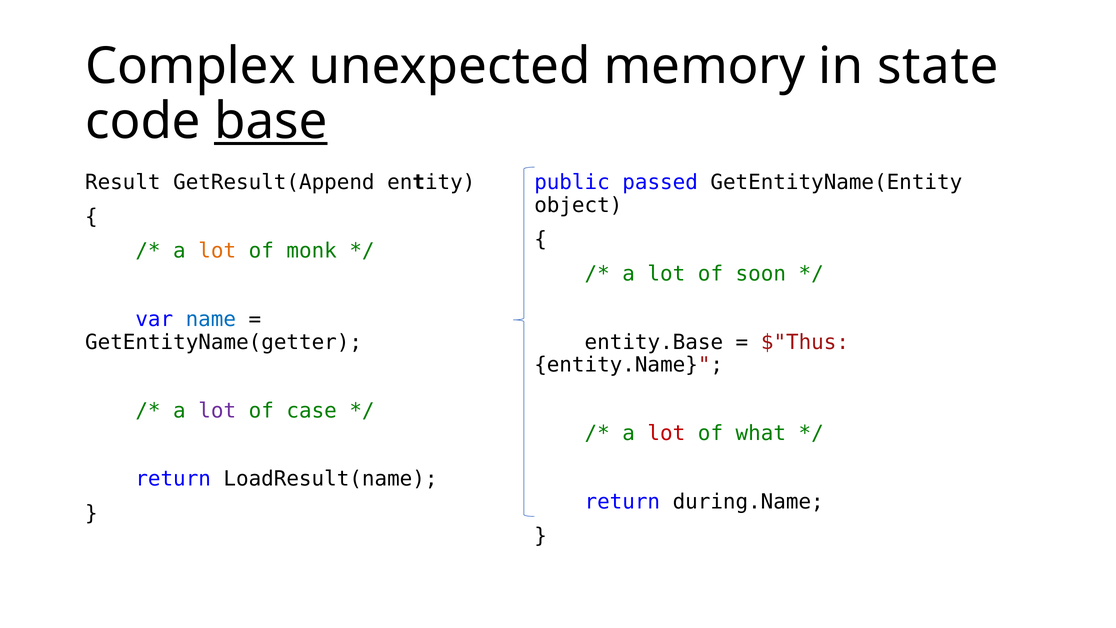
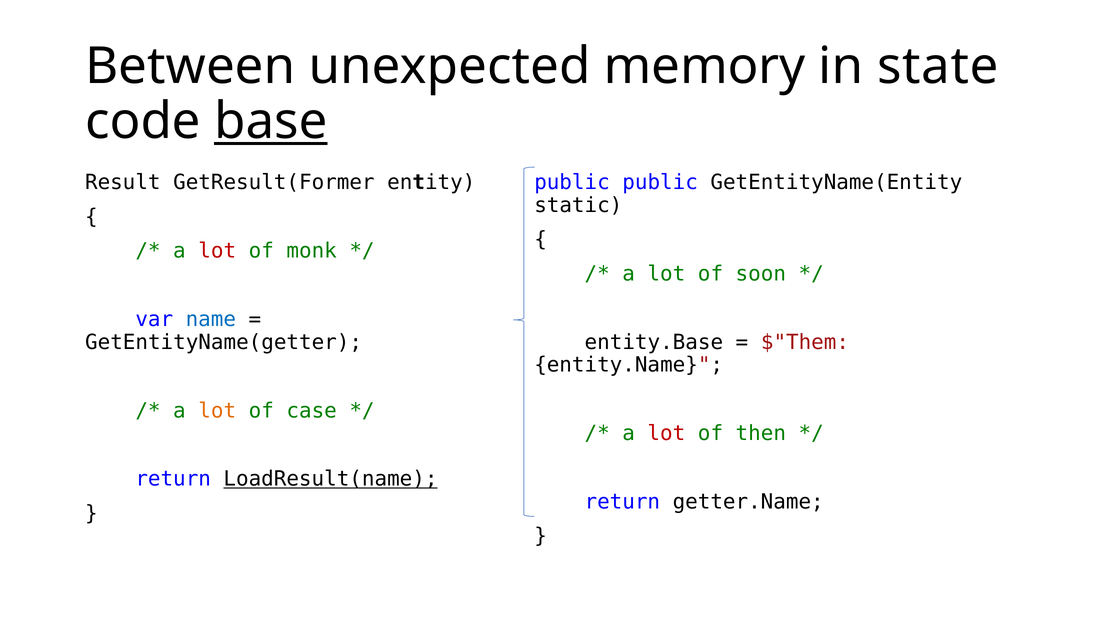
Complex: Complex -> Between
GetResult(Append: GetResult(Append -> GetResult(Former
public passed: passed -> public
object: object -> static
lot at (217, 251) colour: orange -> red
$"Thus: $"Thus -> $"Them
lot at (217, 410) colour: purple -> orange
what: what -> then
LoadResult(name underline: none -> present
during.Name: during.Name -> getter.Name
